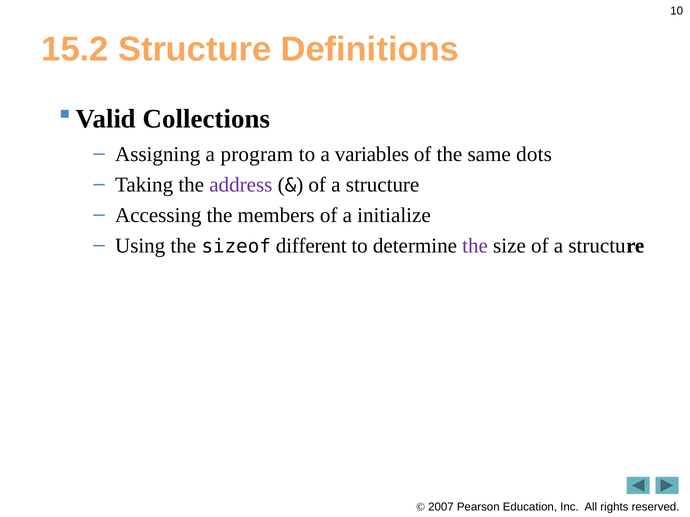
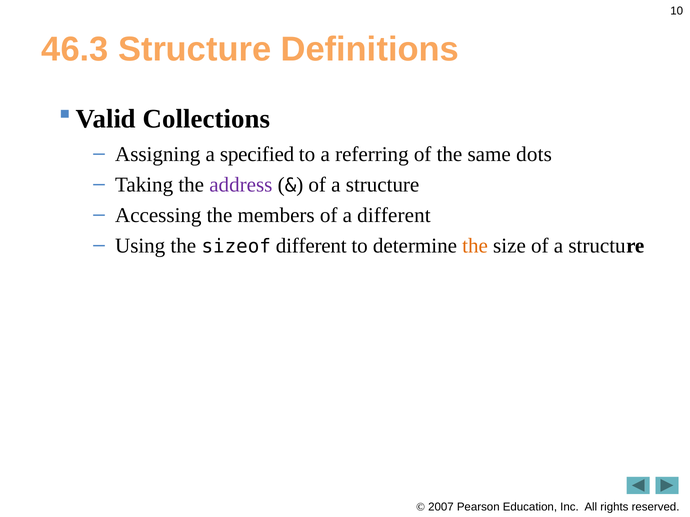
15.2: 15.2 -> 46.3
program: program -> specified
variables: variables -> referring
a initialize: initialize -> different
the at (475, 246) colour: purple -> orange
